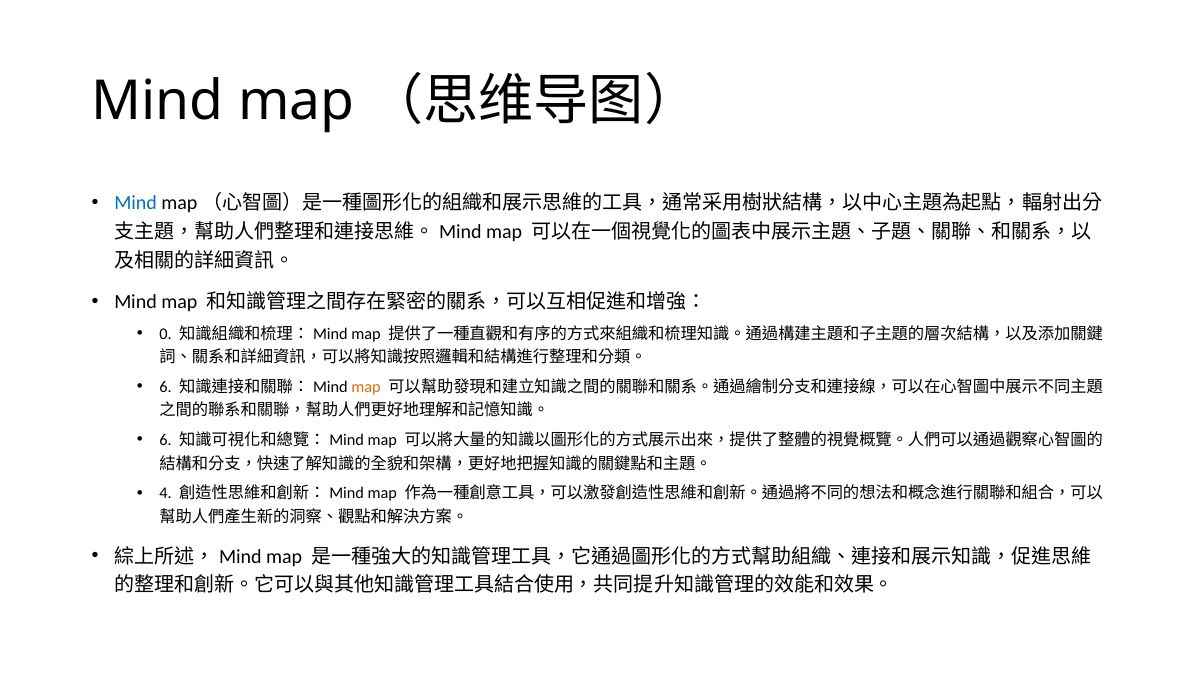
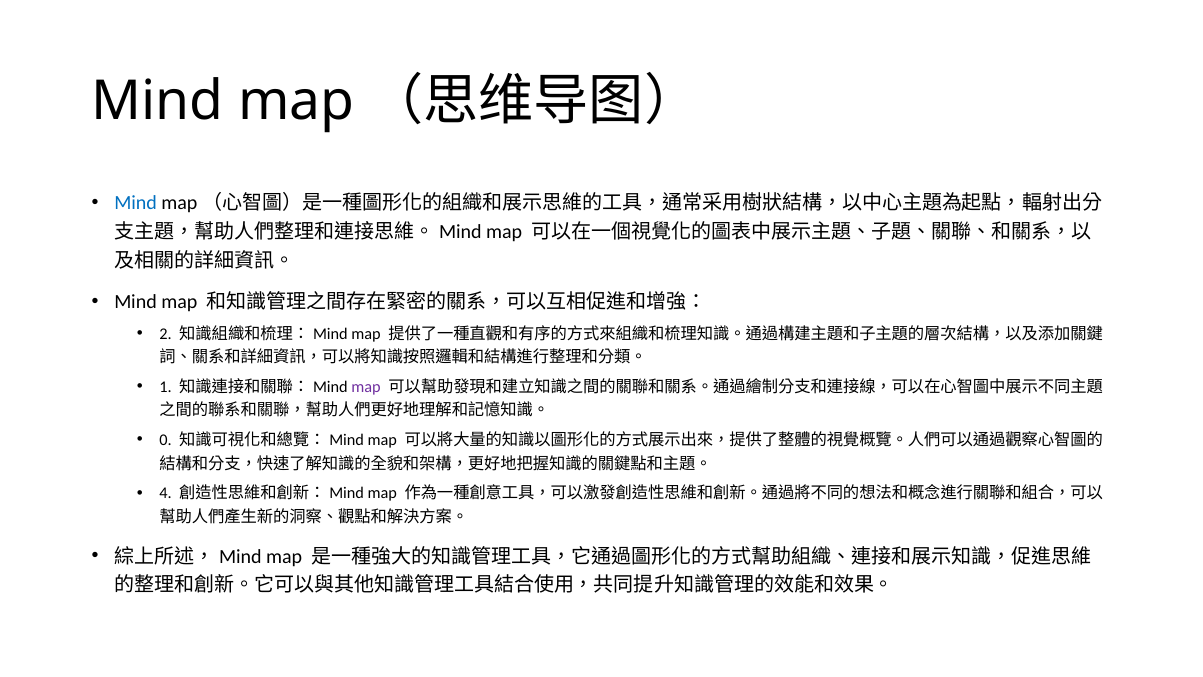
0: 0 -> 2
6 at (166, 387): 6 -> 1
map at (366, 387) colour: orange -> purple
6 at (166, 440): 6 -> 0
